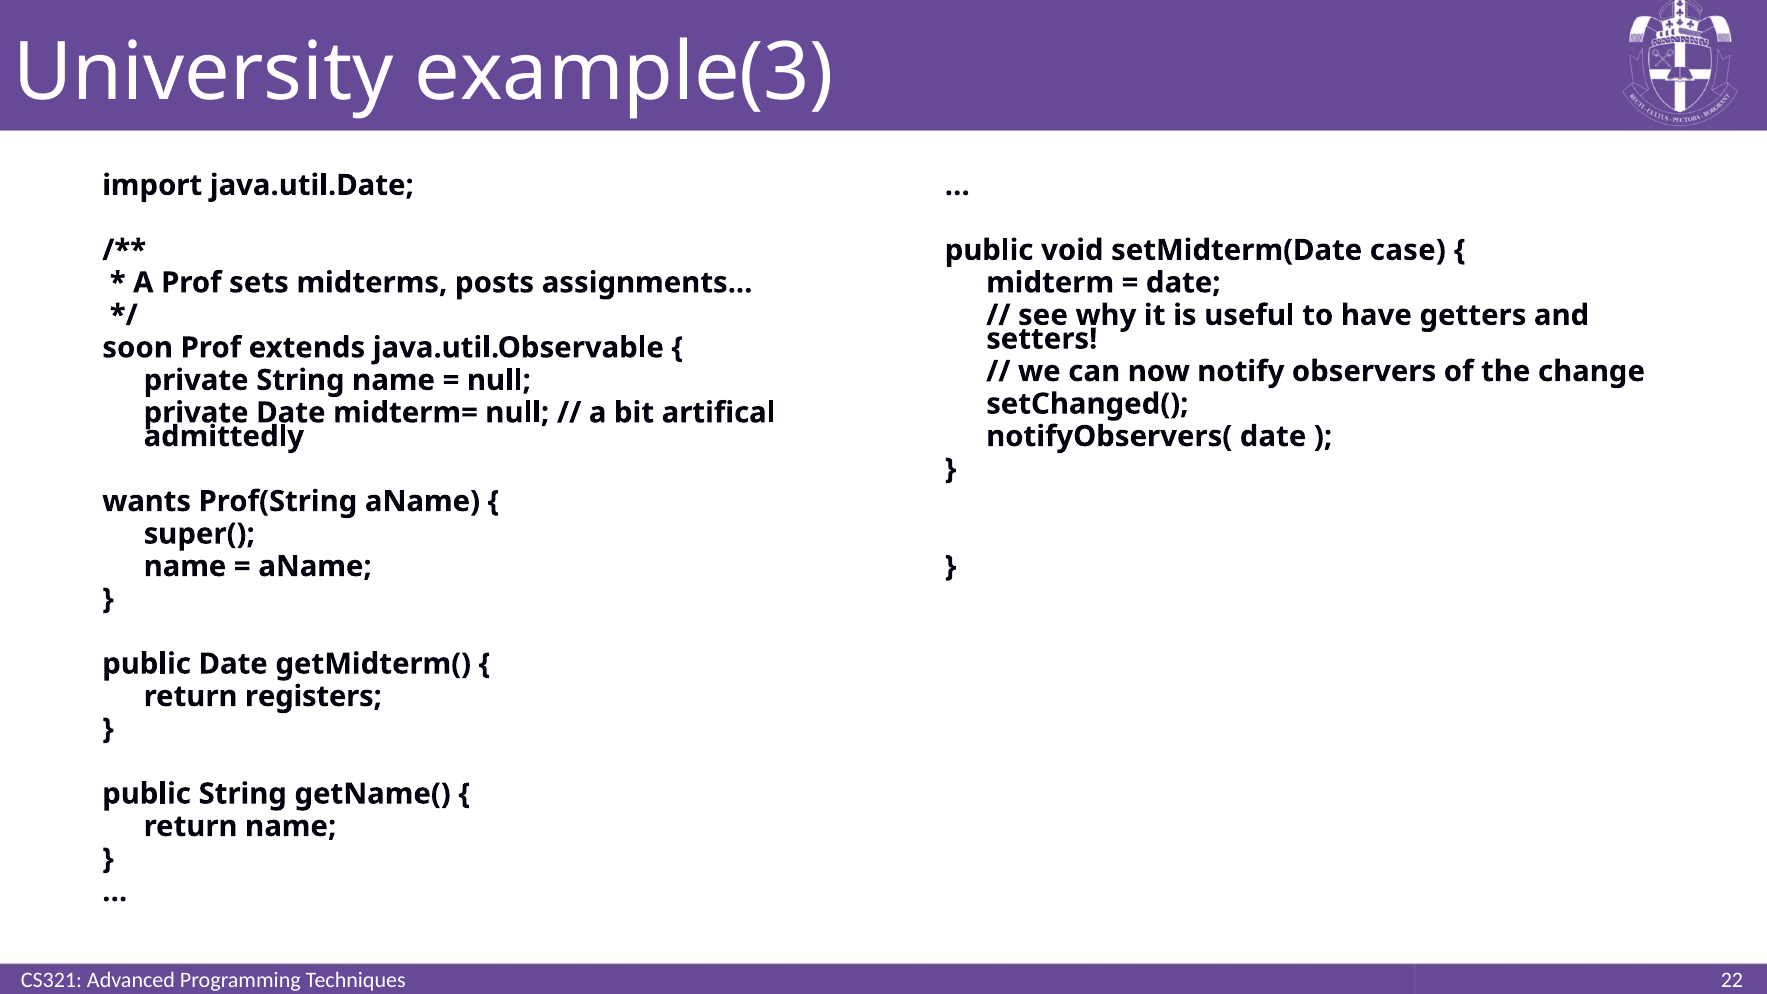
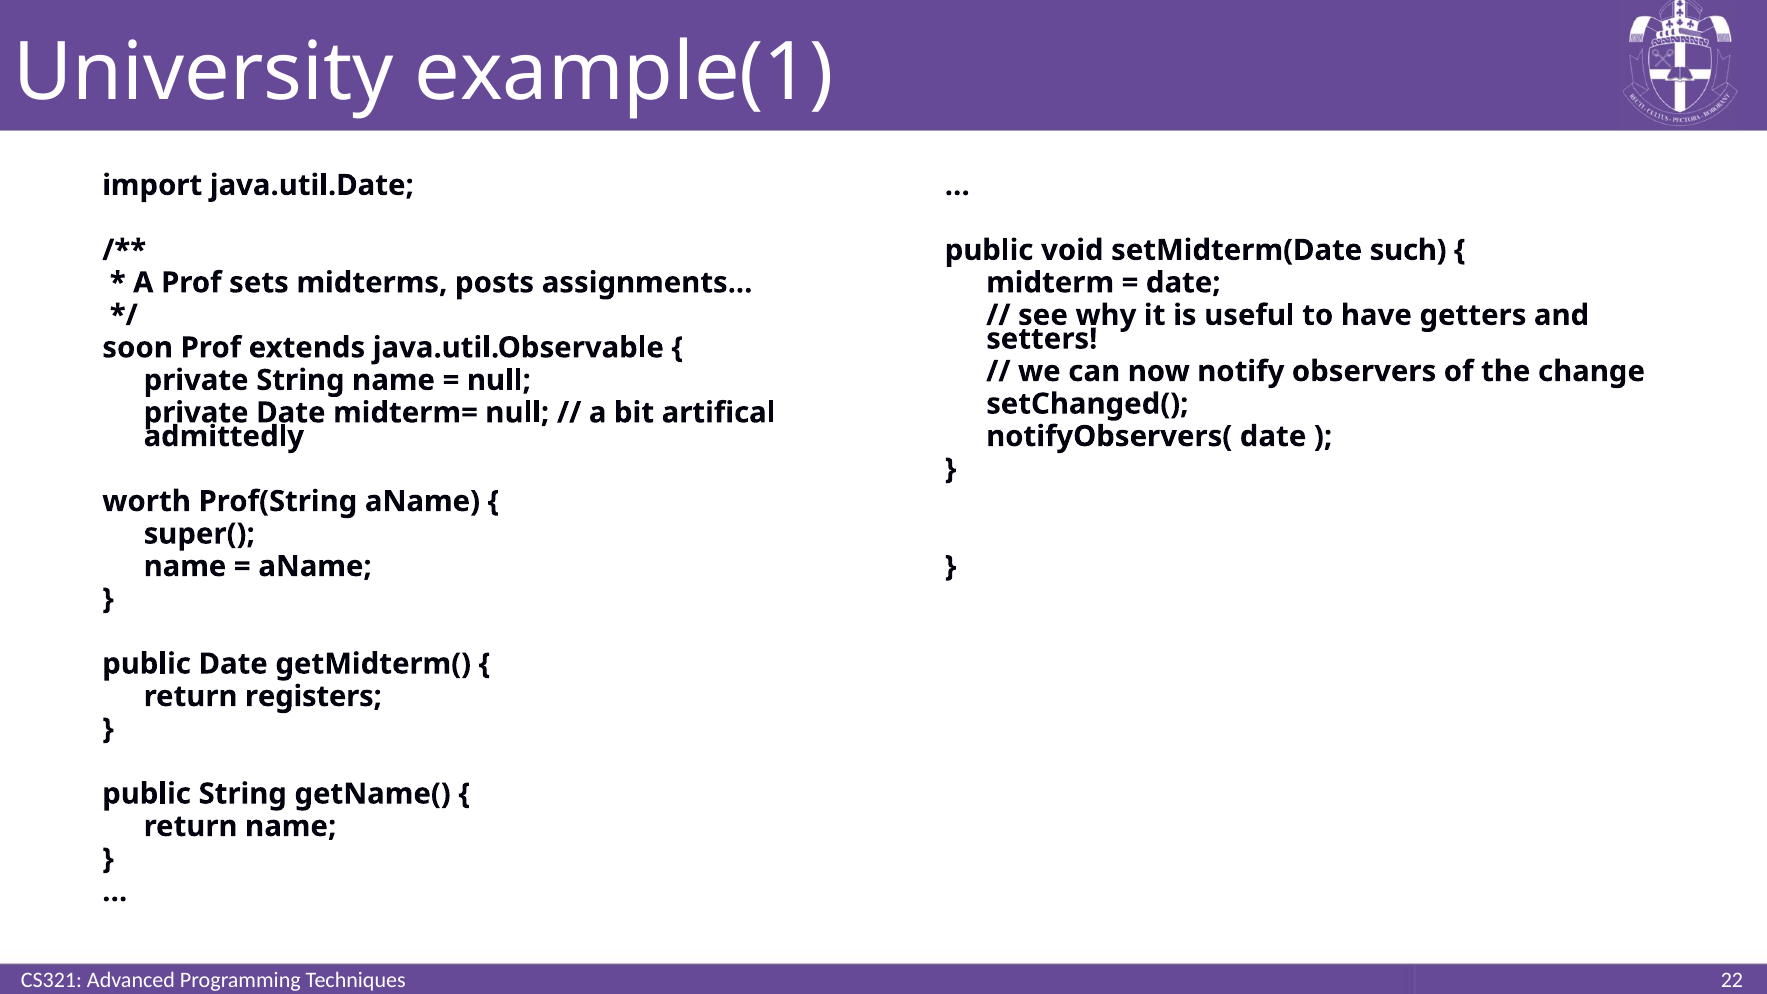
example(3: example(3 -> example(1
case: case -> such
wants: wants -> worth
